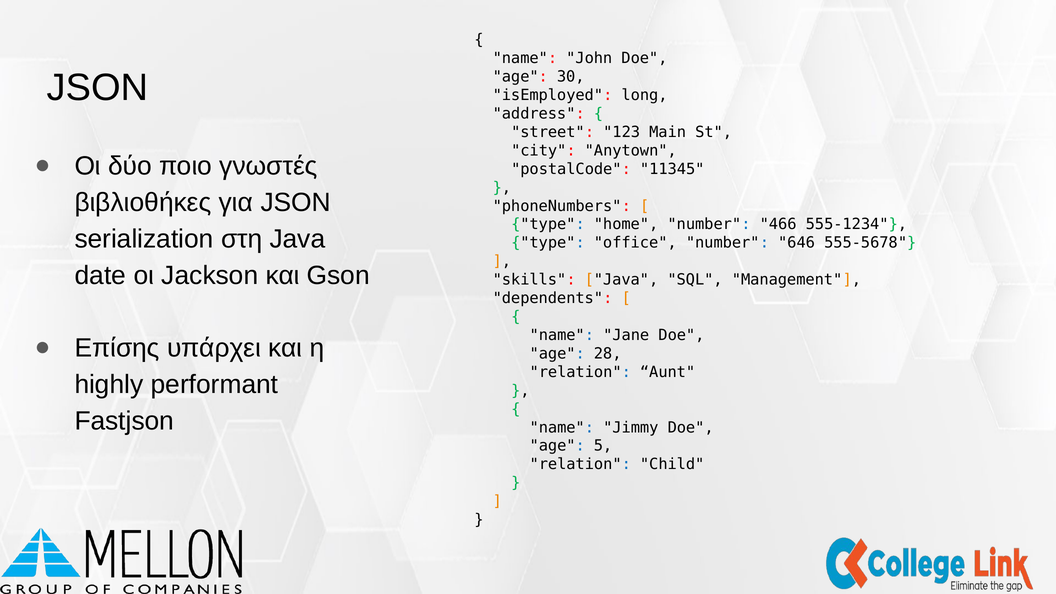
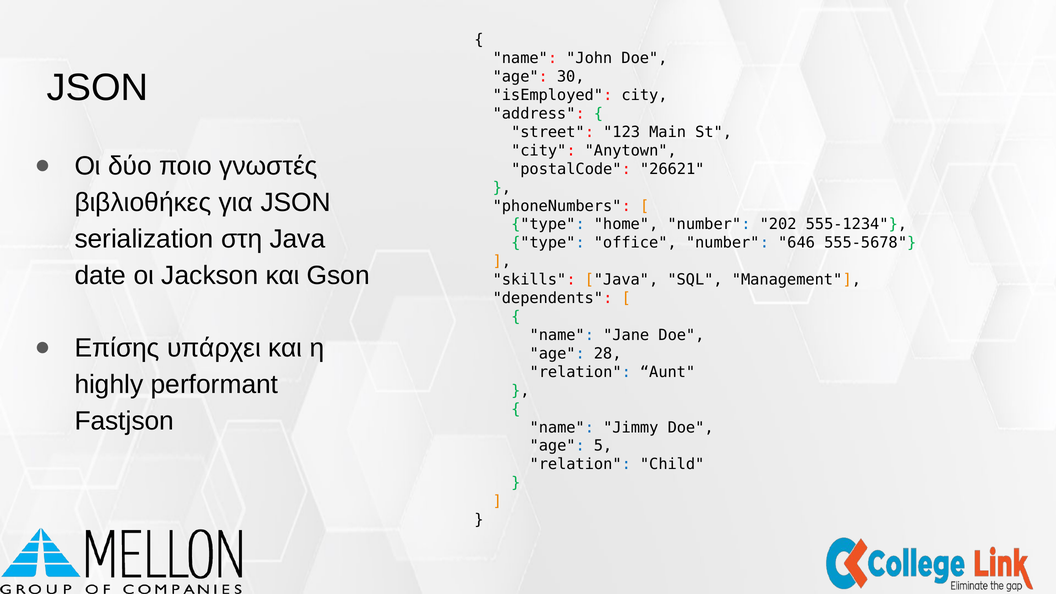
isEmployed long: long -> city
11345: 11345 -> 26621
466: 466 -> 202
